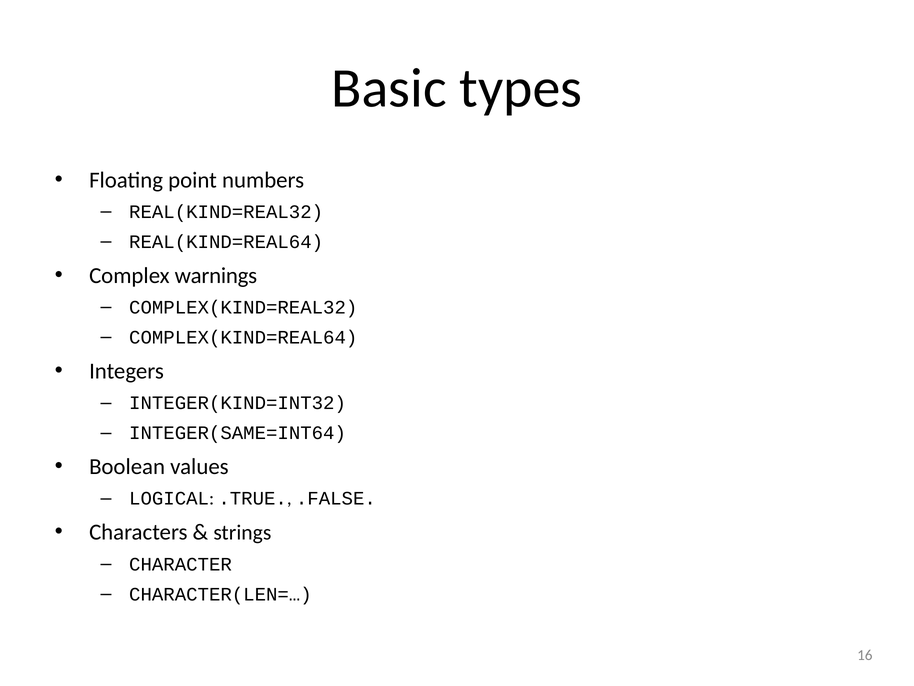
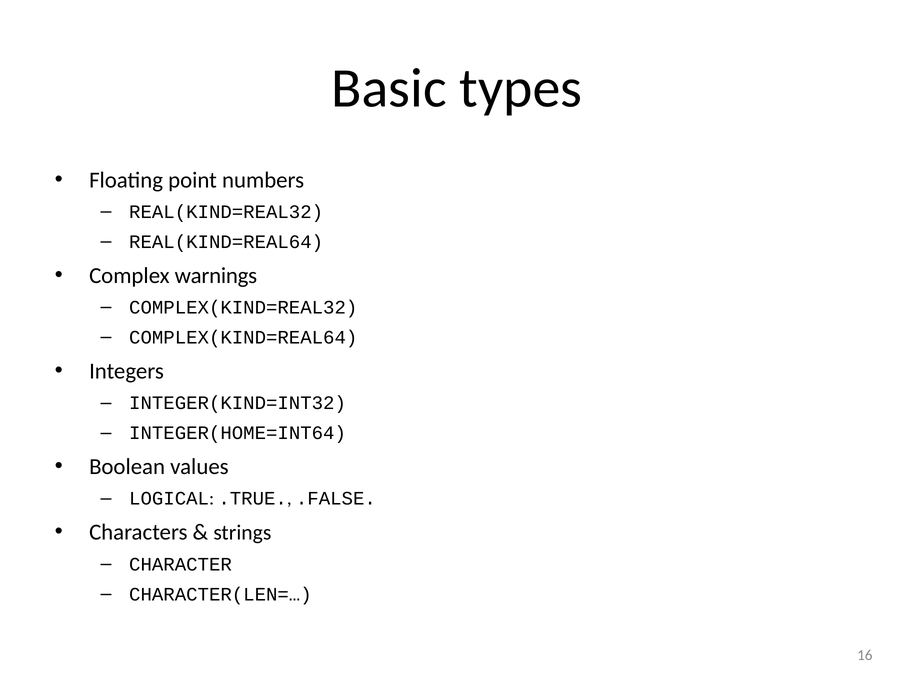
INTEGER(SAME=INT64: INTEGER(SAME=INT64 -> INTEGER(HOME=INT64
